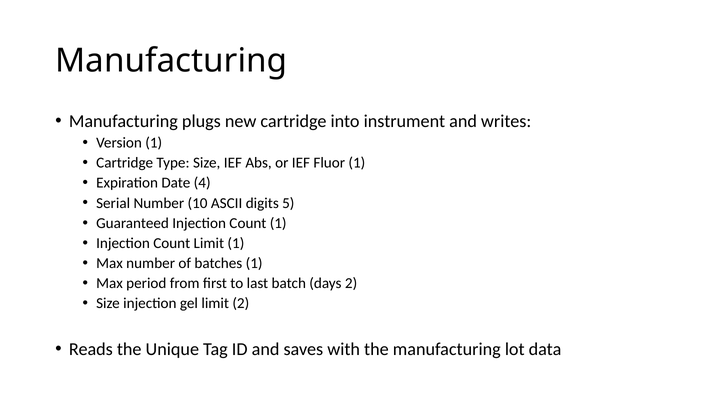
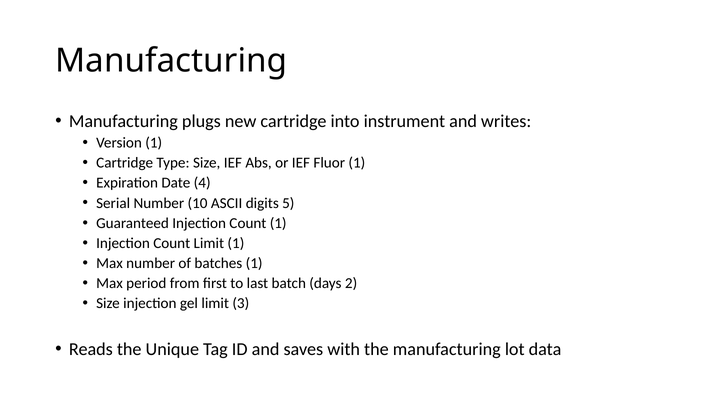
limit 2: 2 -> 3
